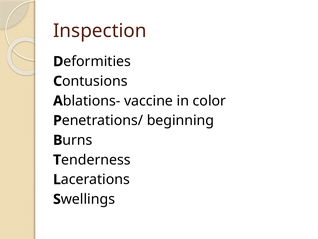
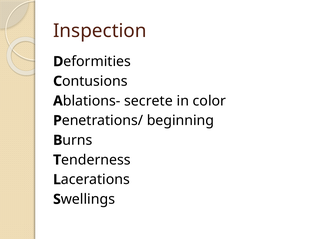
vaccine: vaccine -> secrete
